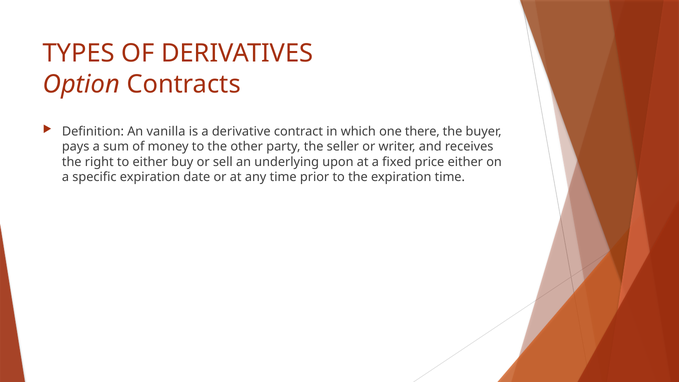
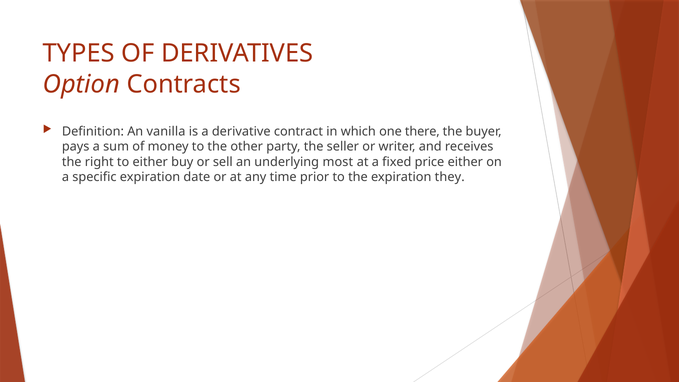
upon: upon -> most
expiration time: time -> they
